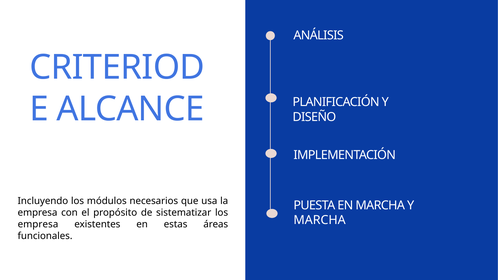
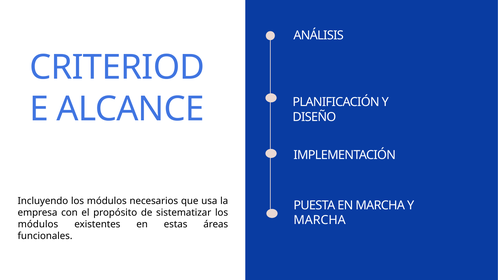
empresa at (38, 224): empresa -> módulos
